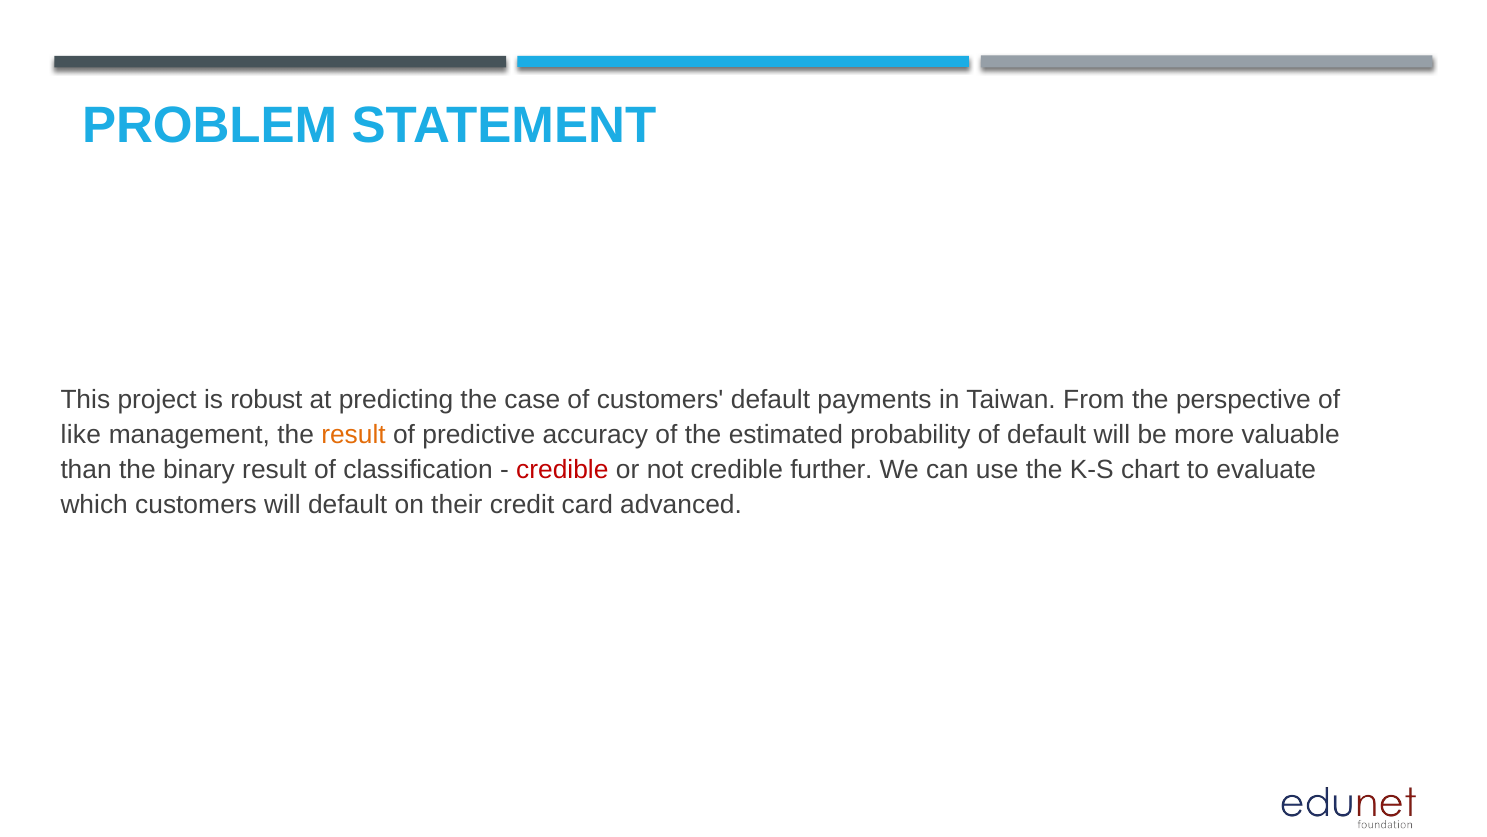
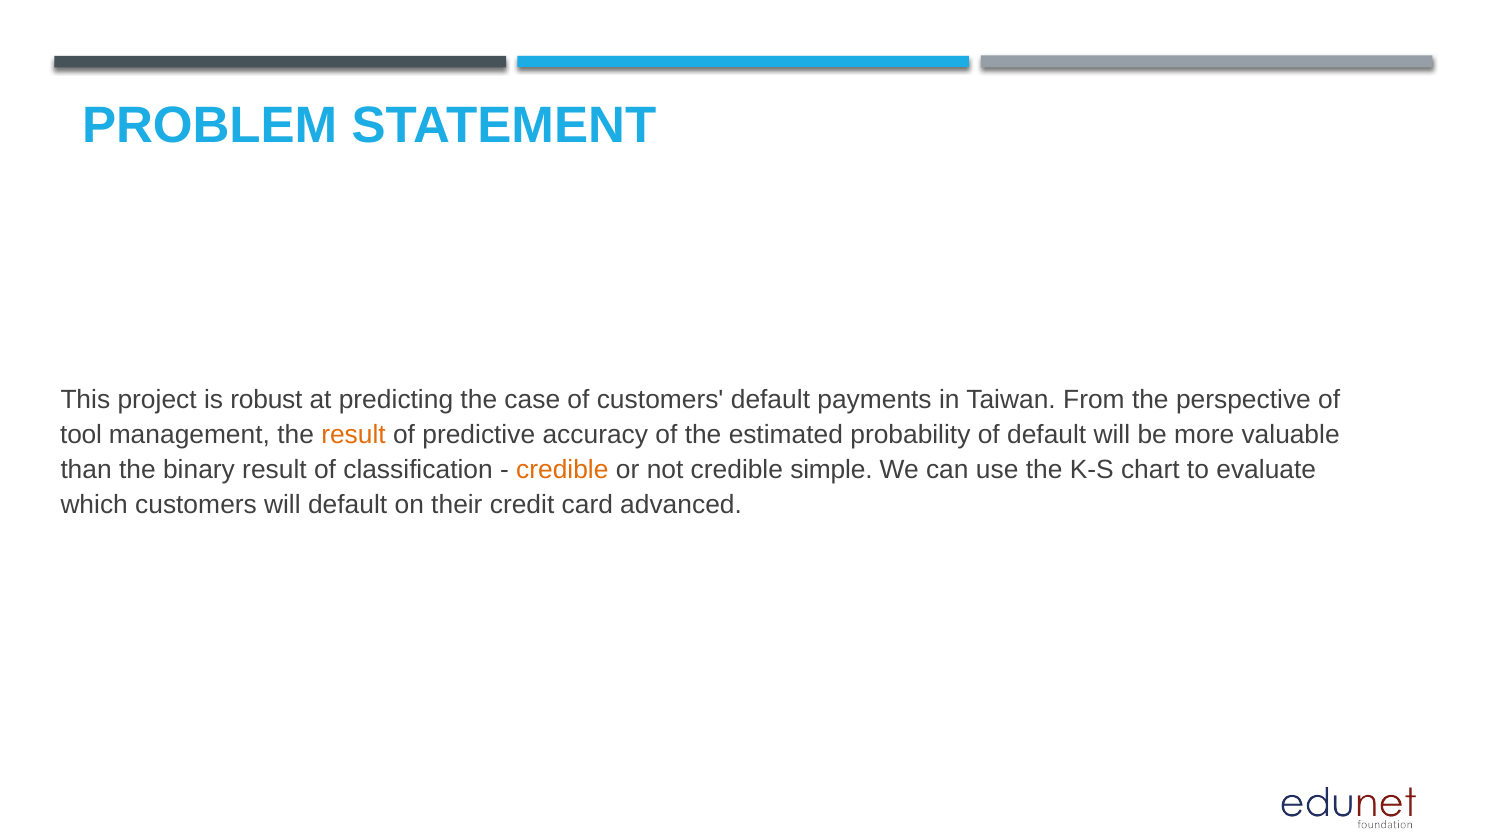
like: like -> tool
credible at (562, 469) colour: red -> orange
further: further -> simple
